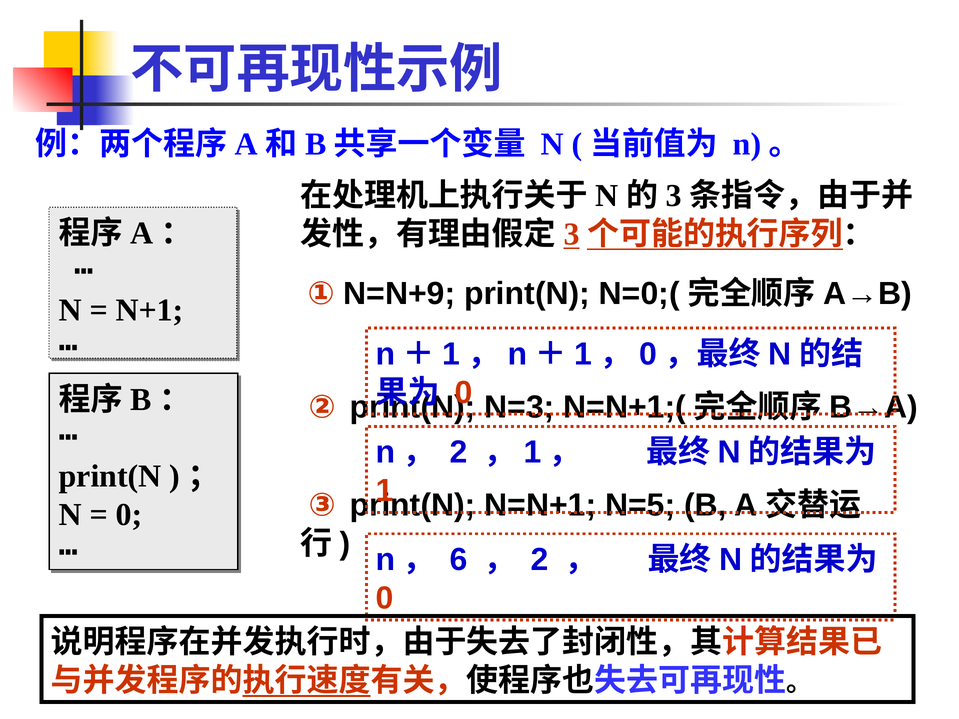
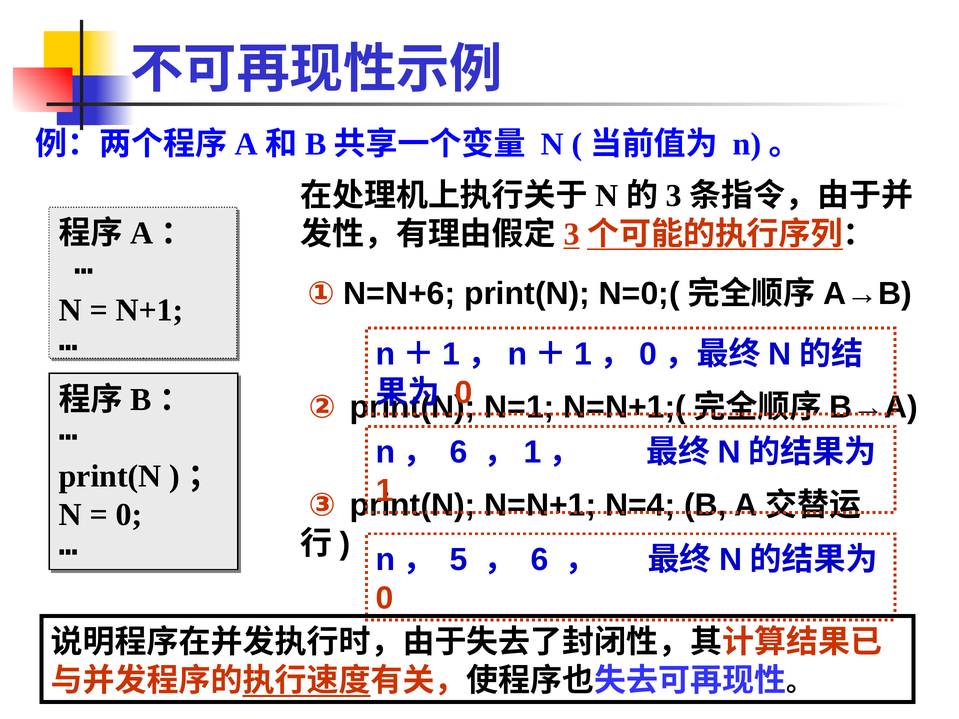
N=N+9: N=N+9 -> N=N+6
N=3: N=3 -> N=1
n， 2: 2 -> 6
N=5: N=5 -> N=4
6: 6 -> 5
2 at (540, 560): 2 -> 6
